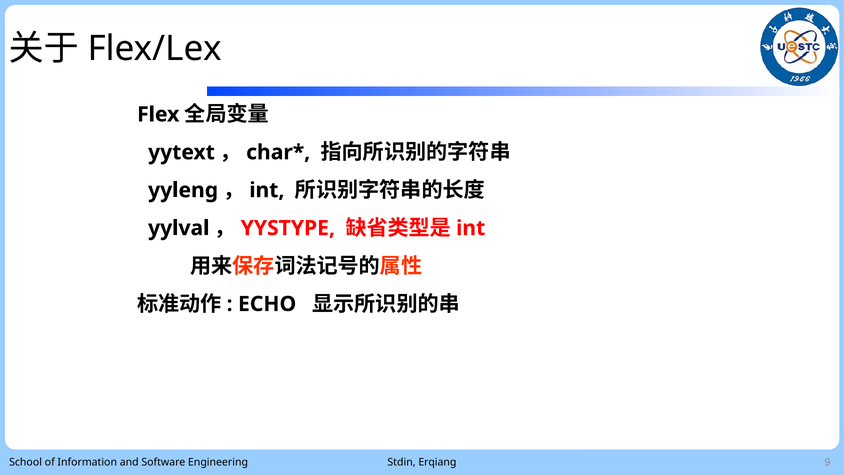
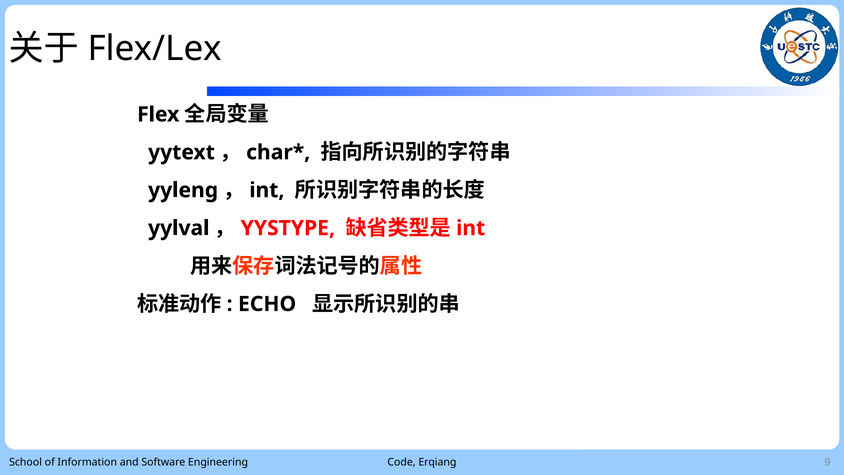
Stdin: Stdin -> Code
